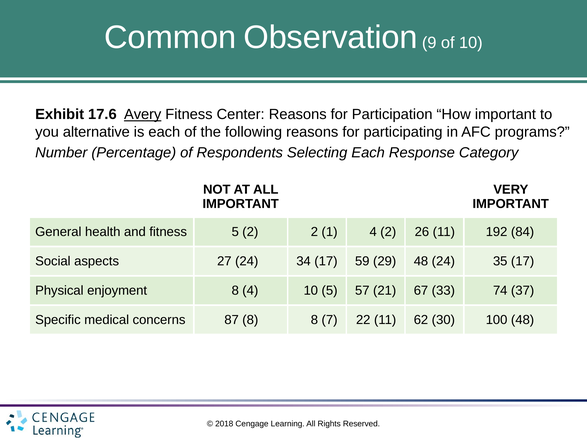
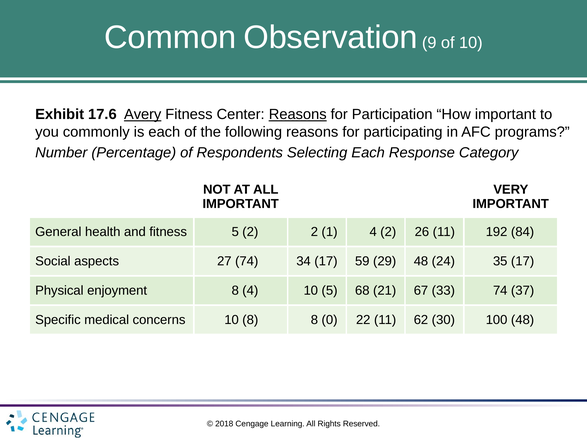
Reasons at (298, 115) underline: none -> present
alternative: alternative -> commonly
27 24: 24 -> 74
57: 57 -> 68
concerns 87: 87 -> 10
7: 7 -> 0
